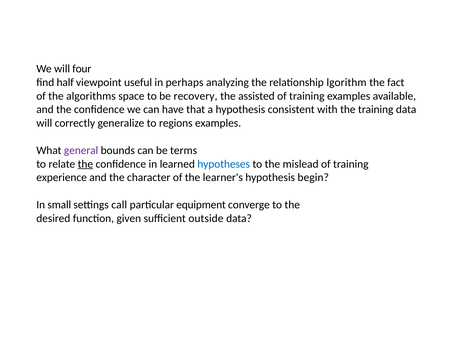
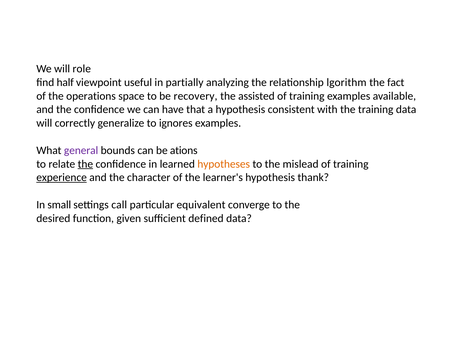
four: four -> role
perhaps: perhaps -> partially
algorithms: algorithms -> operations
regions: regions -> ignores
terms: terms -> ations
hypotheses colour: blue -> orange
experience underline: none -> present
begin: begin -> thank
equipment: equipment -> equivalent
outside: outside -> defined
